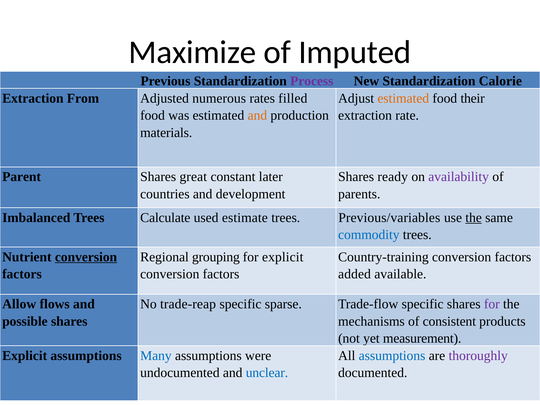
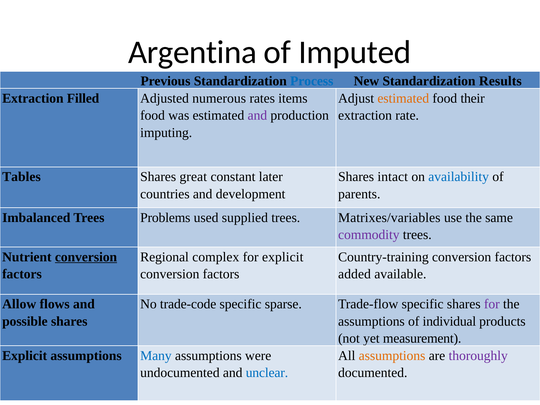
Maximize: Maximize -> Argentina
Process colour: purple -> blue
Calorie: Calorie -> Results
From: From -> Filled
filled: filled -> items
and at (257, 115) colour: orange -> purple
materials: materials -> imputing
Parent: Parent -> Tables
ready: ready -> intact
availability colour: purple -> blue
Calculate: Calculate -> Problems
estimate: estimate -> supplied
Previous/variables: Previous/variables -> Matrixes/variables
the at (474, 218) underline: present -> none
commodity colour: blue -> purple
grouping: grouping -> complex
trade-reap: trade-reap -> trade-code
mechanisms at (371, 321): mechanisms -> assumptions
consistent: consistent -> individual
assumptions at (392, 356) colour: blue -> orange
